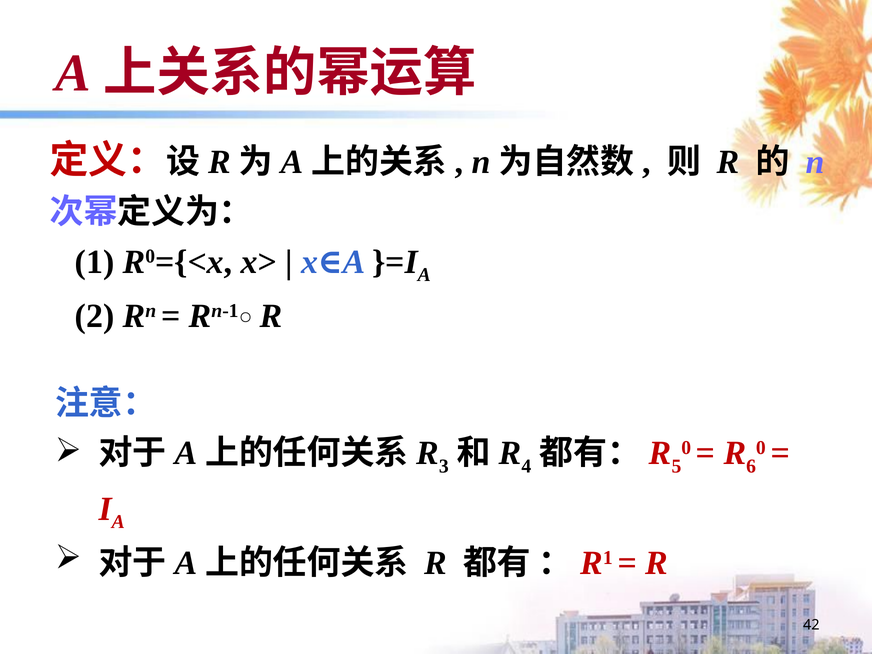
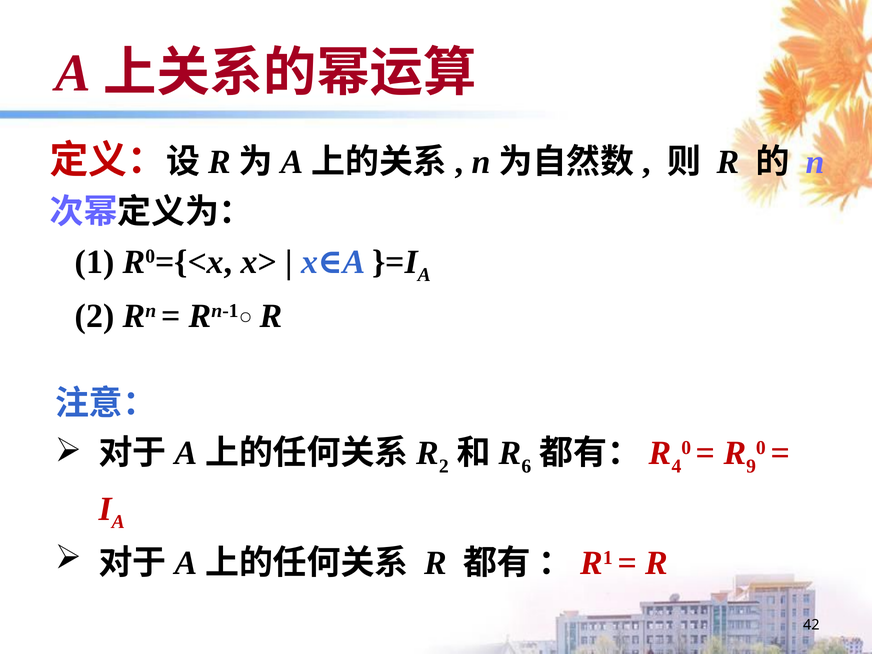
R 3: 3 -> 2
4: 4 -> 6
5: 5 -> 4
6: 6 -> 9
